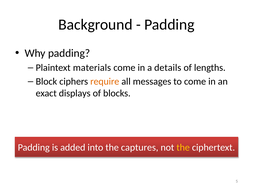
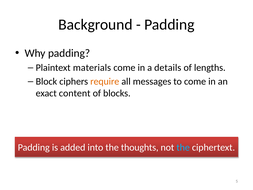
displays: displays -> content
captures: captures -> thoughts
the at (183, 147) colour: yellow -> light blue
